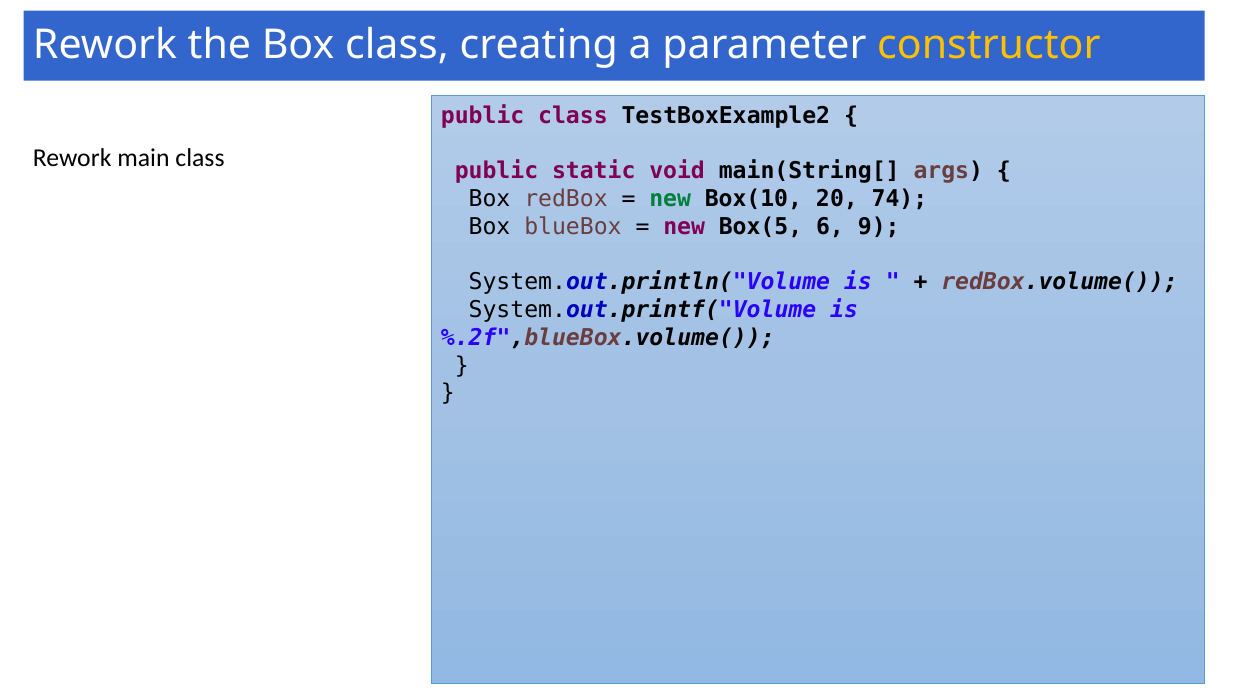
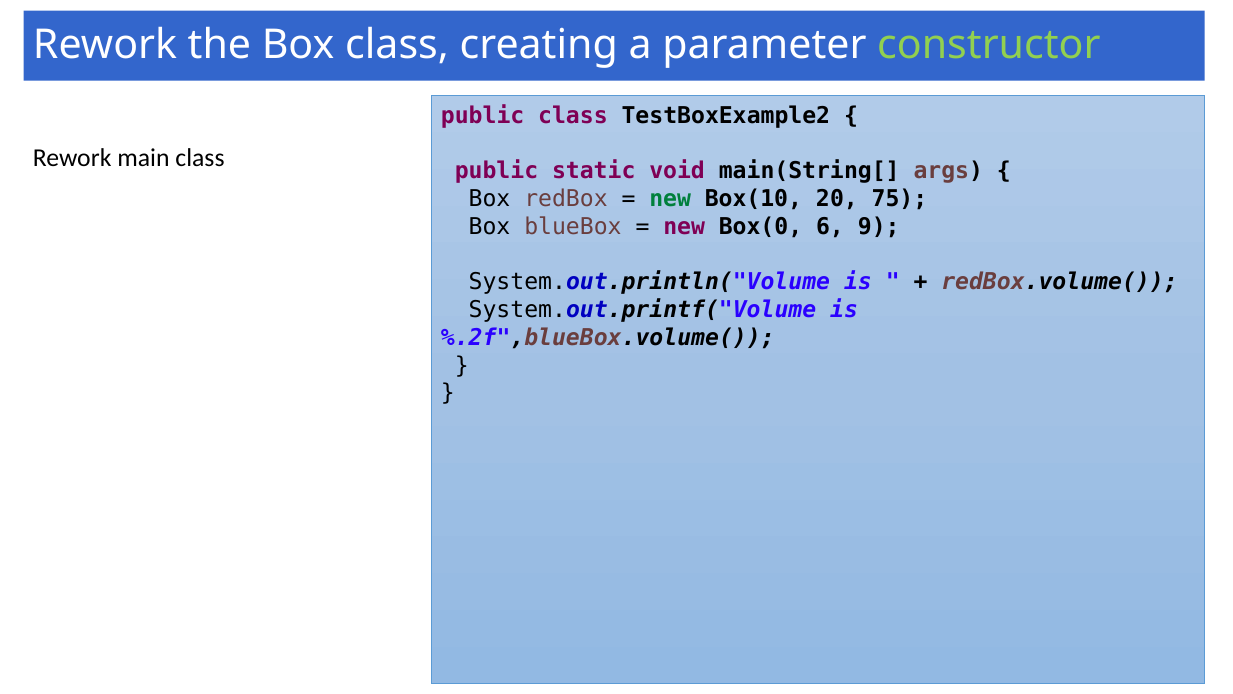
constructor colour: yellow -> light green
74: 74 -> 75
Box(5: Box(5 -> Box(0
